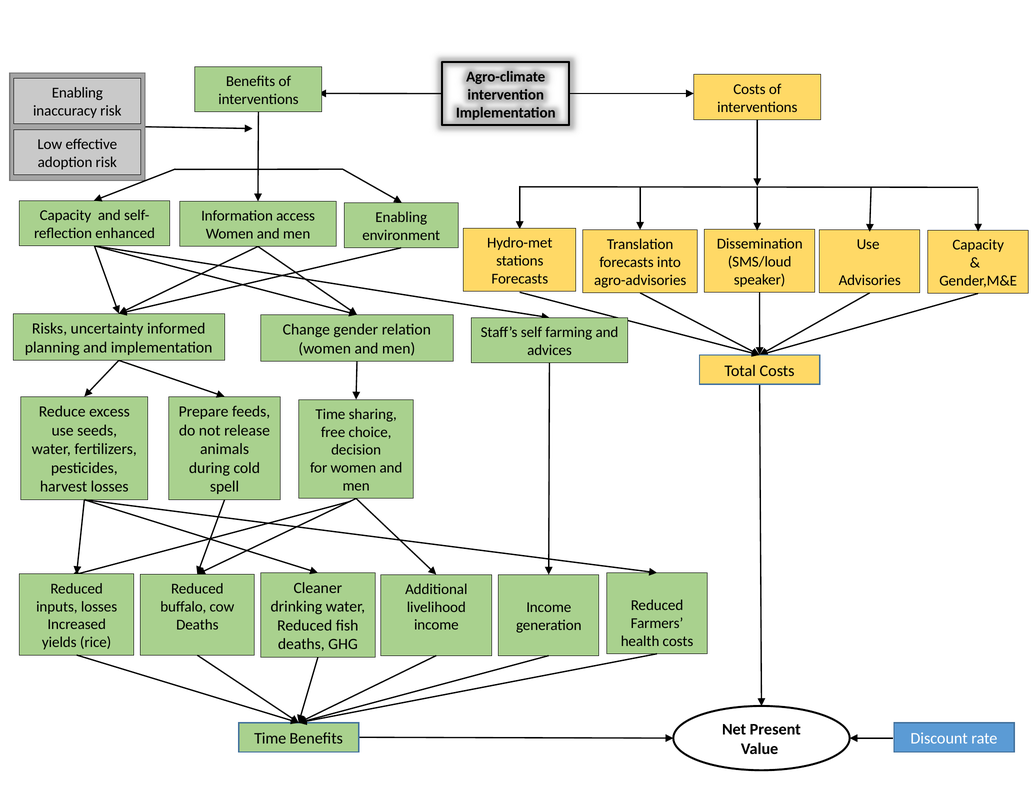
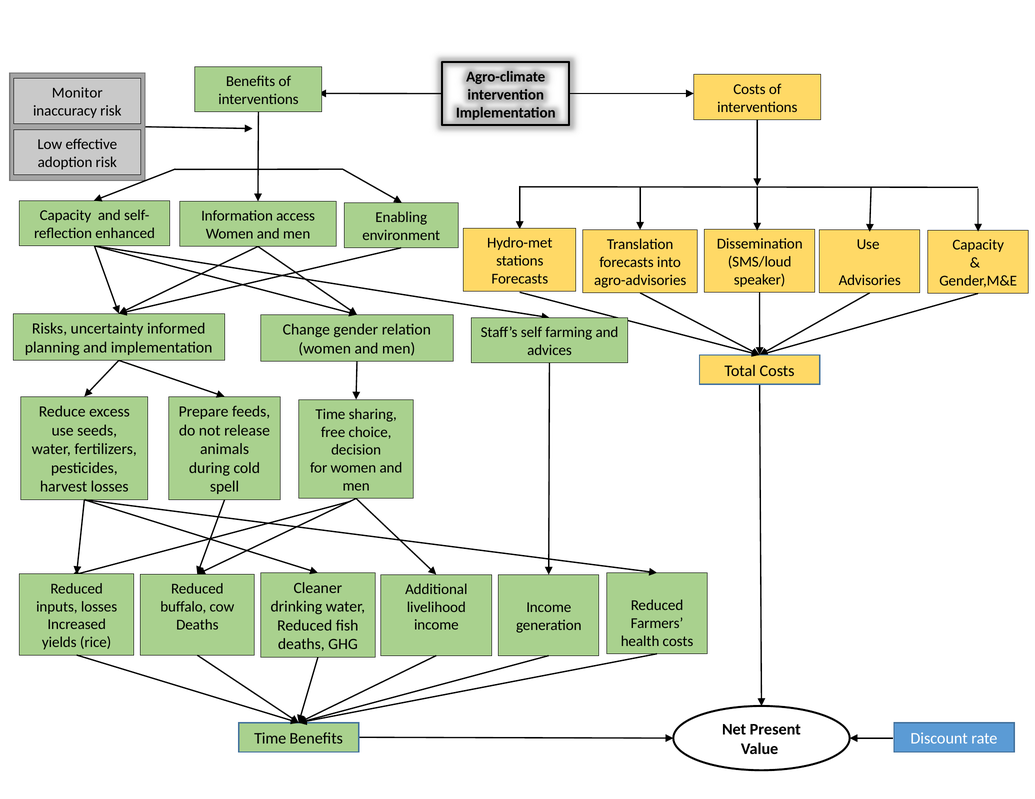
Enabling at (77, 93): Enabling -> Monitor
